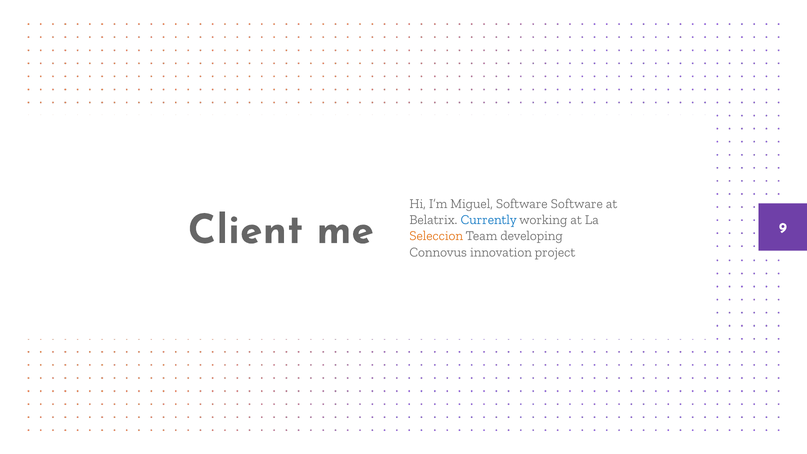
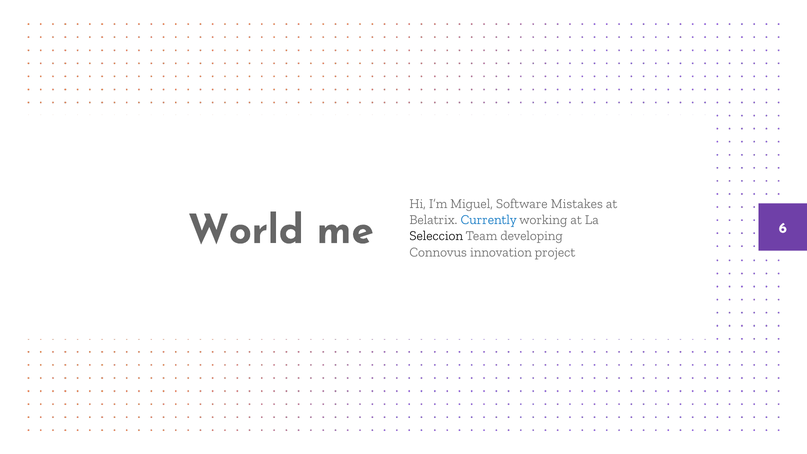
Software Software: Software -> Mistakes
Client: Client -> World
9: 9 -> 6
Seleccion colour: orange -> black
